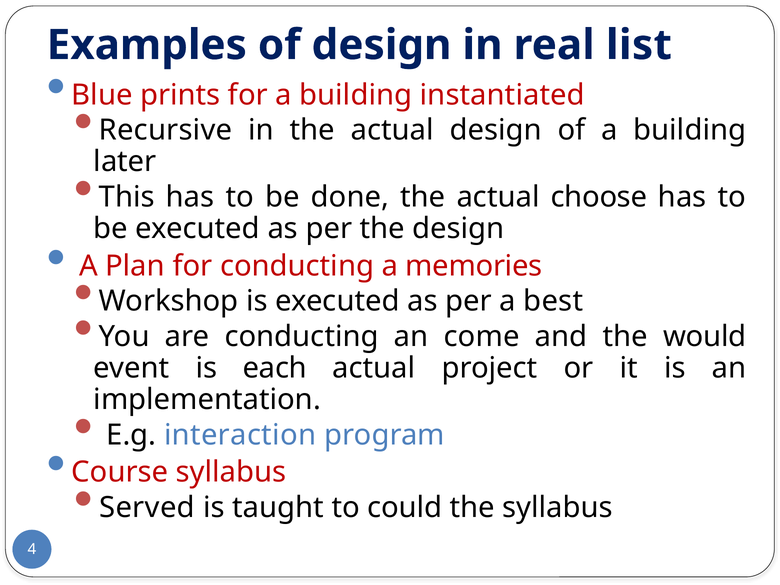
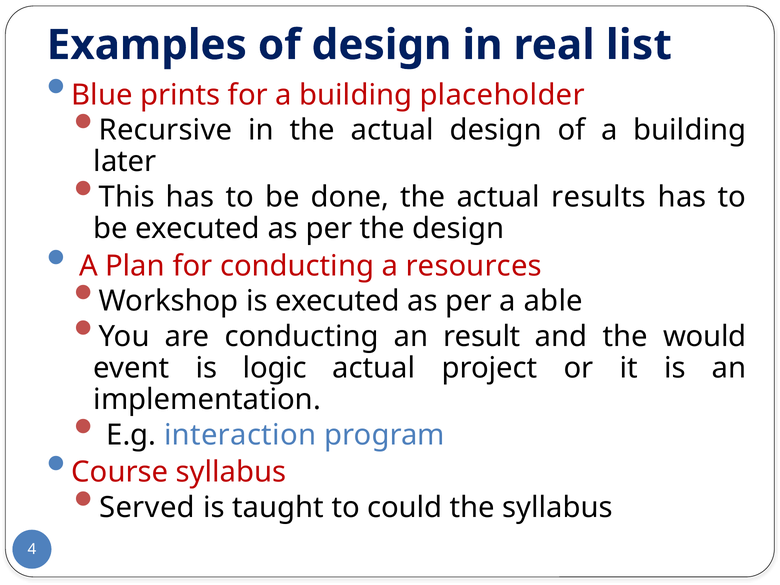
instantiated: instantiated -> placeholder
choose: choose -> results
memories: memories -> resources
best: best -> able
come: come -> result
each: each -> logic
